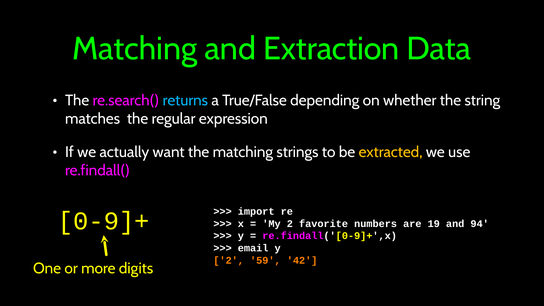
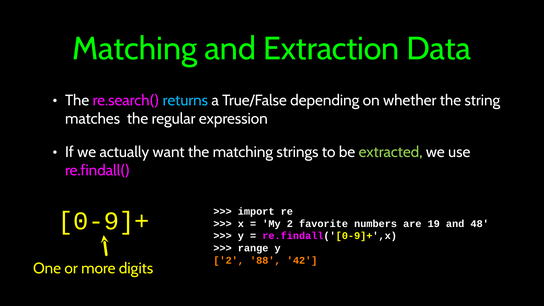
extracted colour: yellow -> light green
94: 94 -> 48
email: email -> range
59: 59 -> 88
